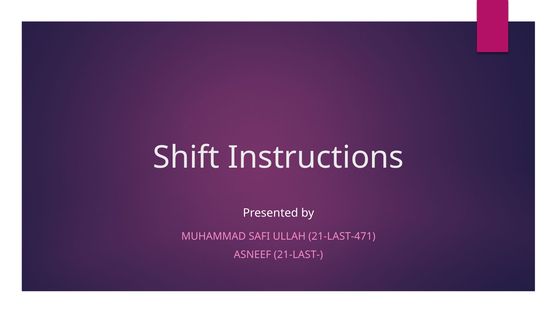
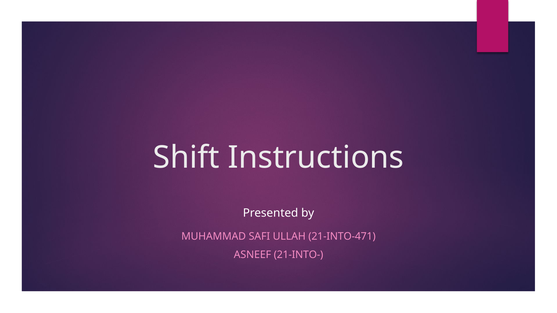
21-LAST-471: 21-LAST-471 -> 21-INTO-471
21-LAST-: 21-LAST- -> 21-INTO-
